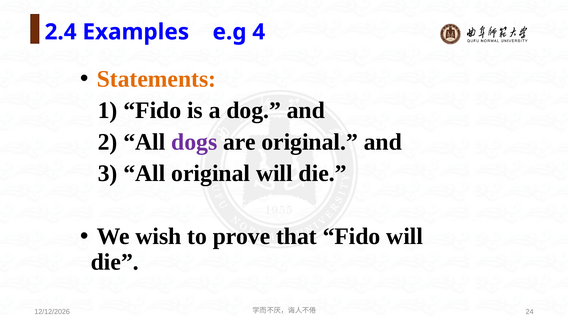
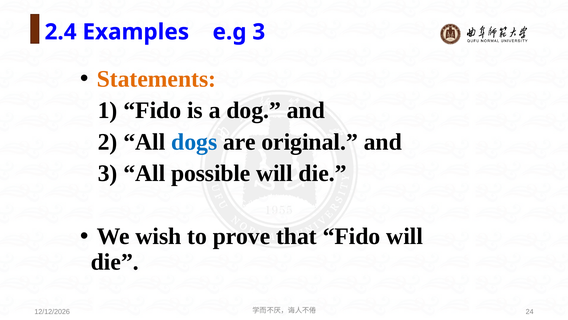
e.g 4: 4 -> 3
dogs colour: purple -> blue
All original: original -> possible
